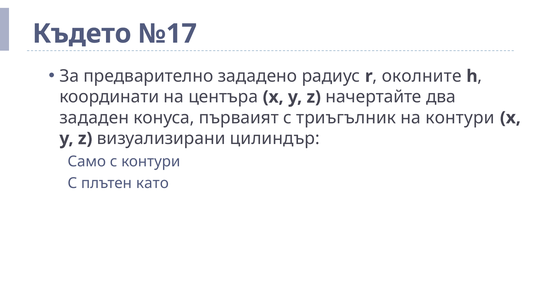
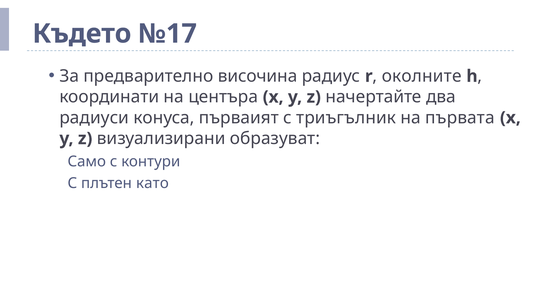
зададено: зададено -> височина
зададен: зададен -> радиуси
на контури: контури -> първата
цилиндър: цилиндър -> образуват
